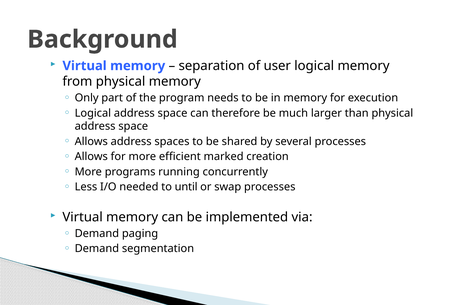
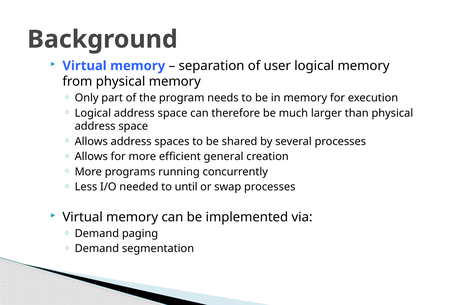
marked: marked -> general
